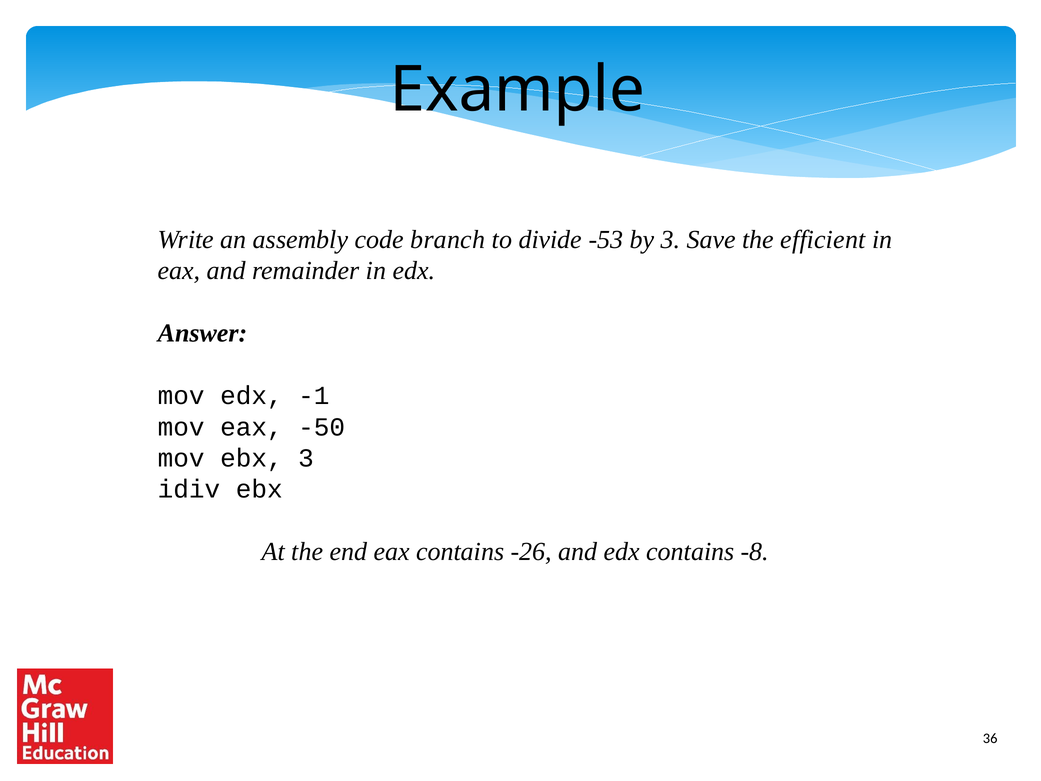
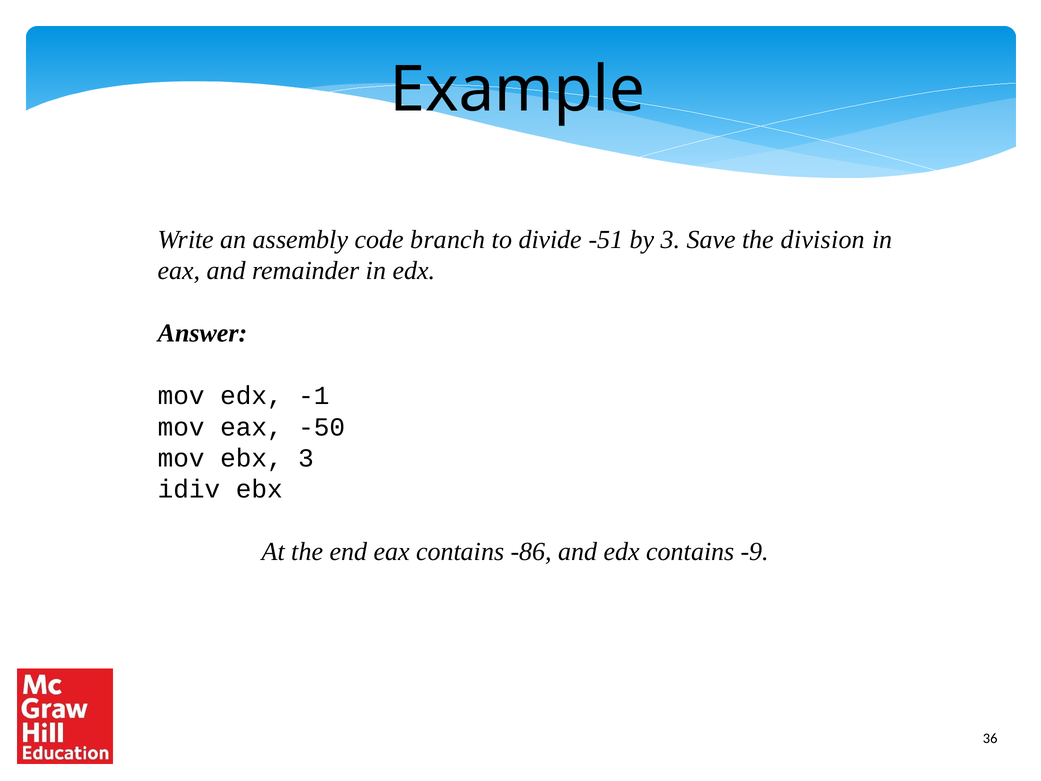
-53: -53 -> -51
efficient: efficient -> division
-26: -26 -> -86
-8: -8 -> -9
